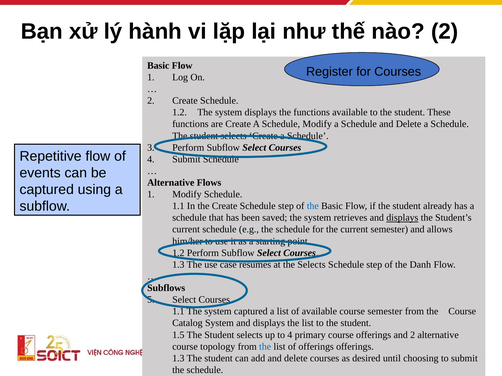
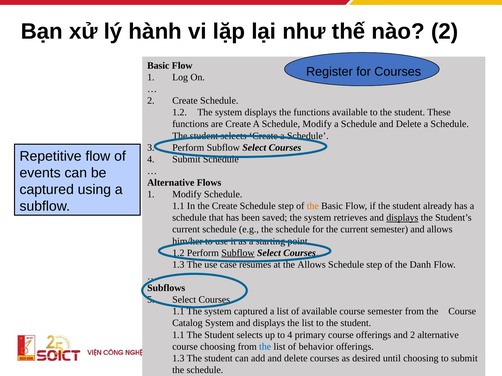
the at (313, 206) colour: blue -> orange
Subflow at (238, 253) underline: none -> present
Selects at (312, 265): Selects -> Allows
1.5 at (178, 335): 1.5 -> 1.1
course topology: topology -> choosing
of offerings: offerings -> behavior
